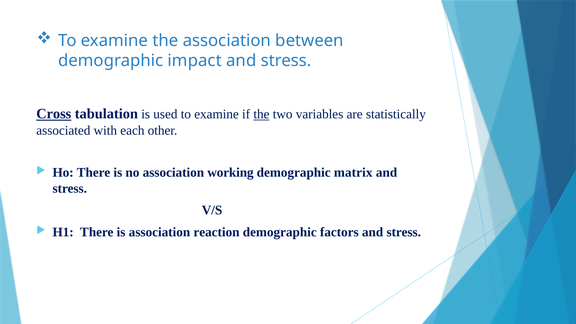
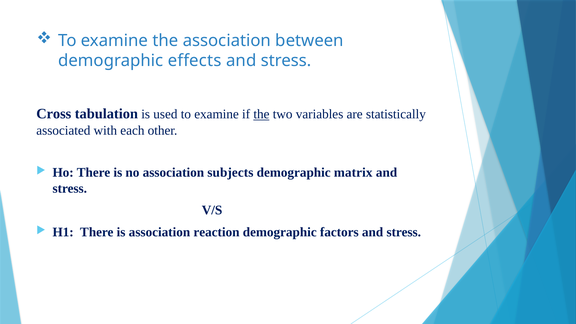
impact: impact -> effects
Cross underline: present -> none
working: working -> subjects
